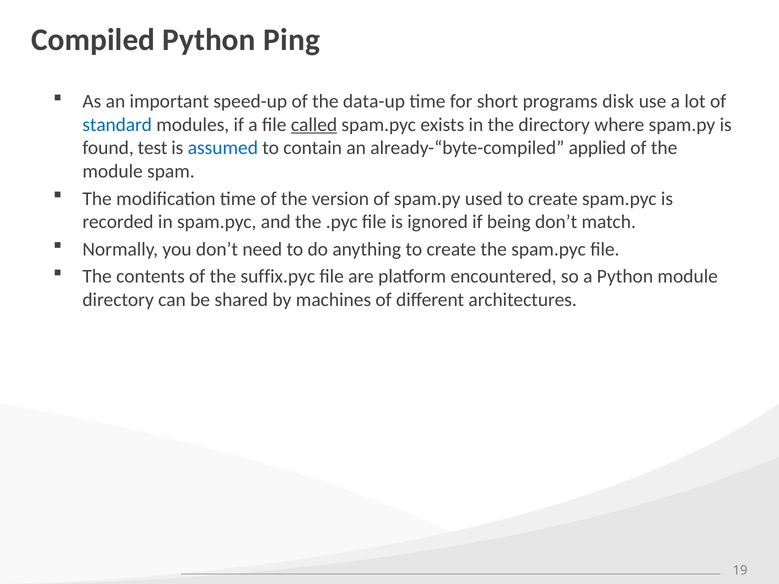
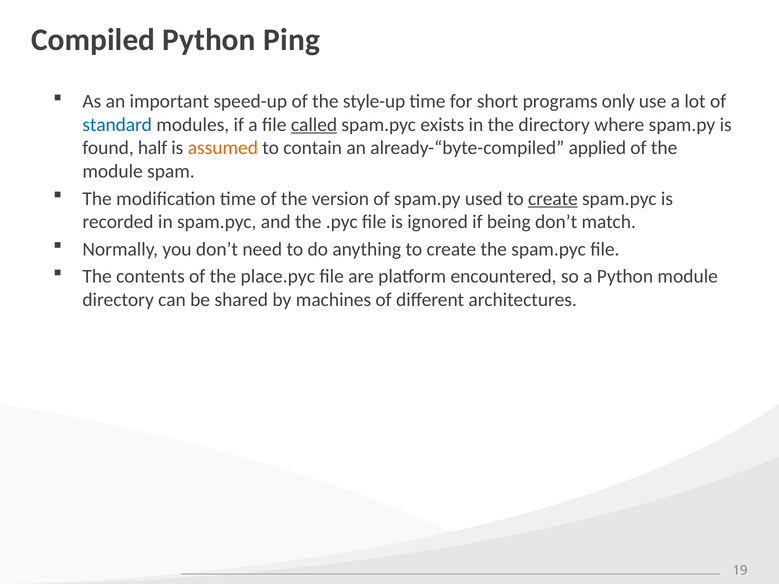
data-up: data-up -> style-up
disk: disk -> only
test: test -> half
assumed colour: blue -> orange
create at (553, 199) underline: none -> present
suffix.pyc: suffix.pyc -> place.pyc
